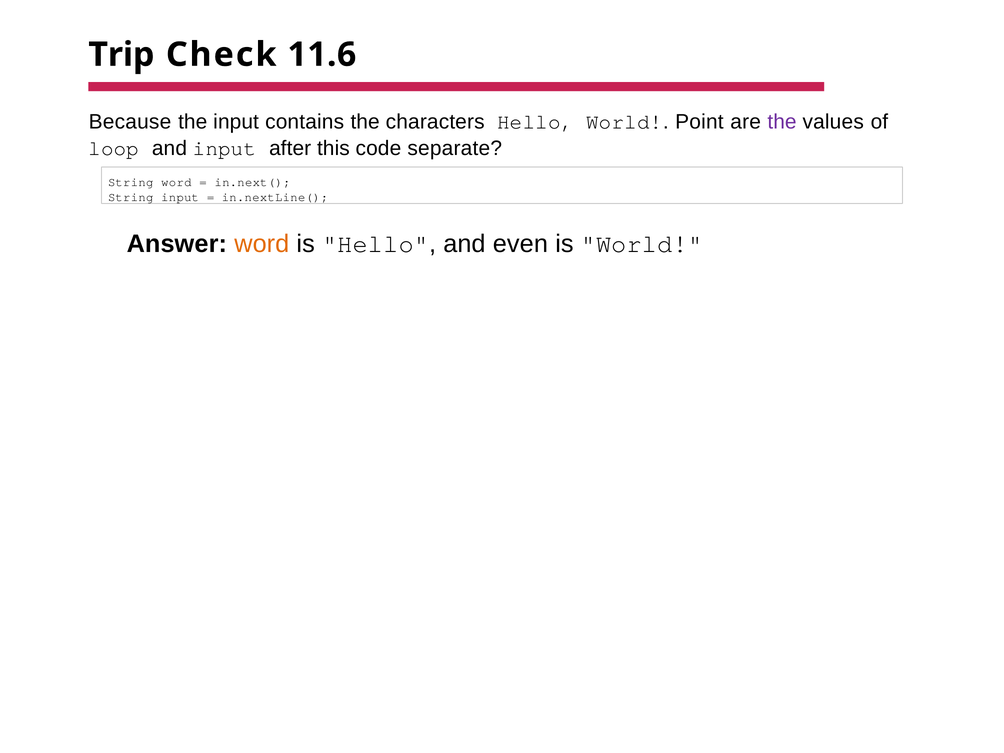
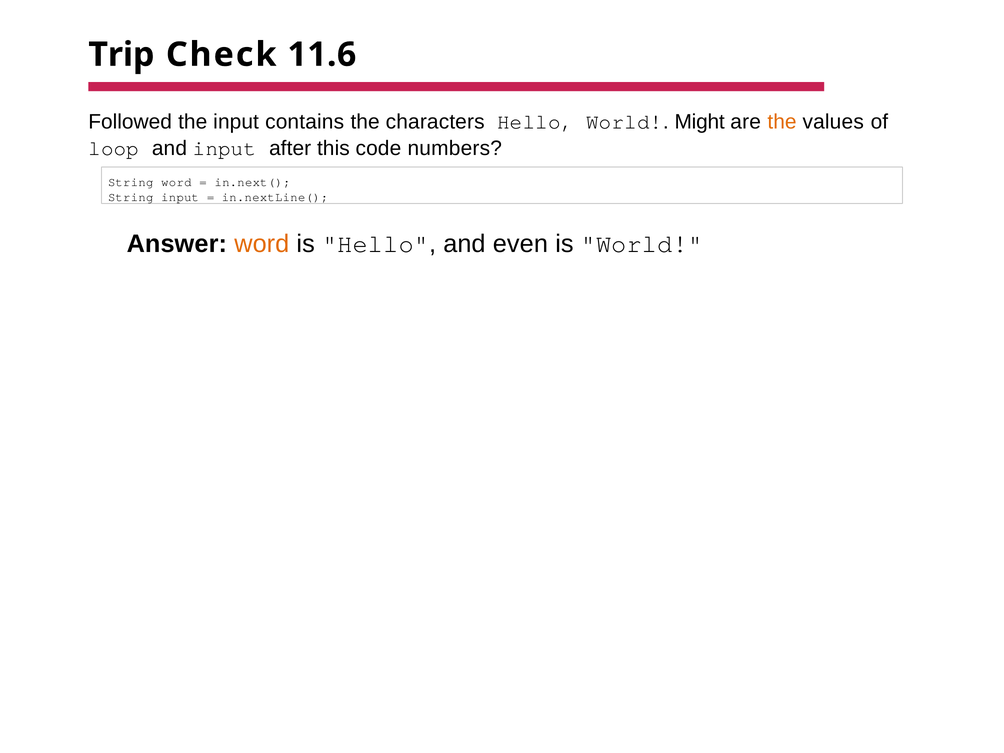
Because: Because -> Followed
Point: Point -> Might
the at (782, 122) colour: purple -> orange
separate: separate -> numbers
